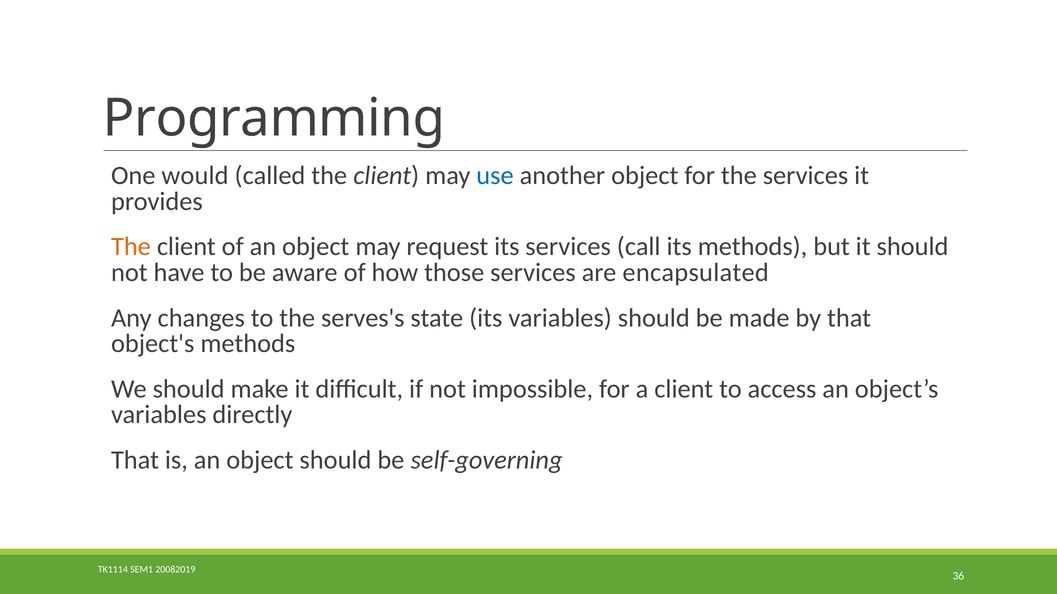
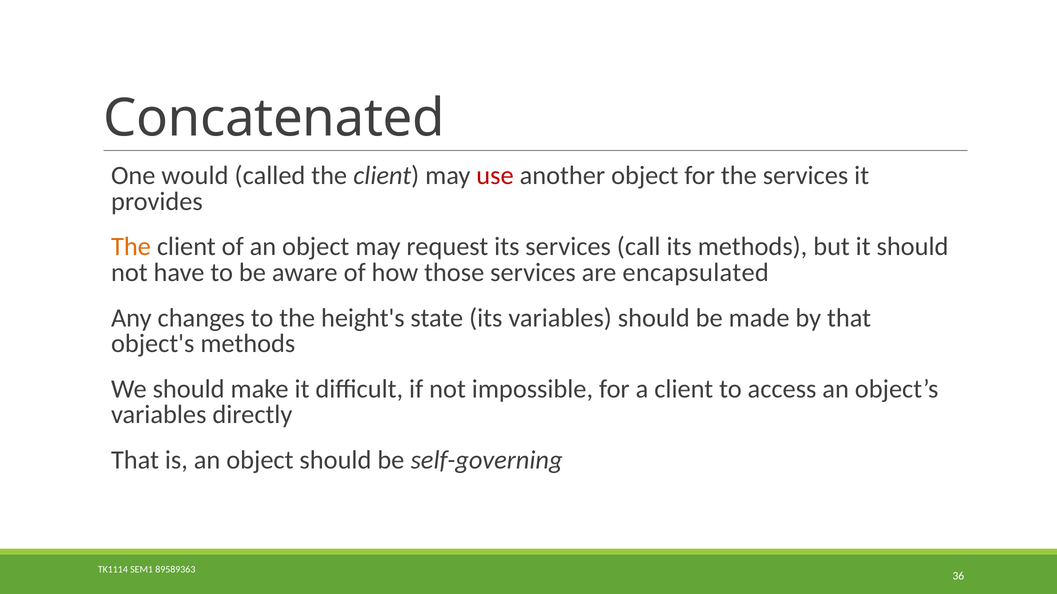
Programming: Programming -> Concatenated
use colour: blue -> red
serves's: serves's -> height's
20082019: 20082019 -> 89589363
